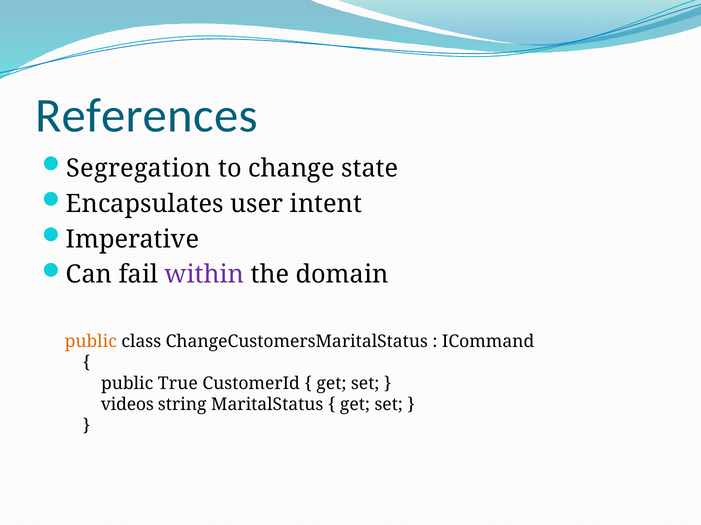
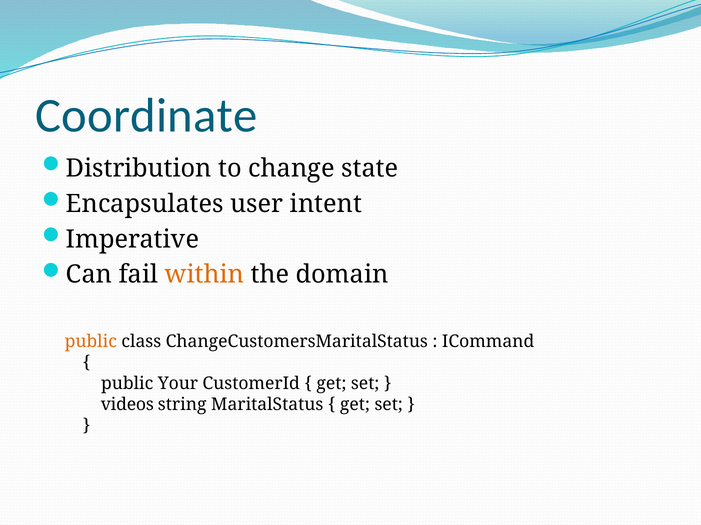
References: References -> Coordinate
Segregation: Segregation -> Distribution
within colour: purple -> orange
True: True -> Your
